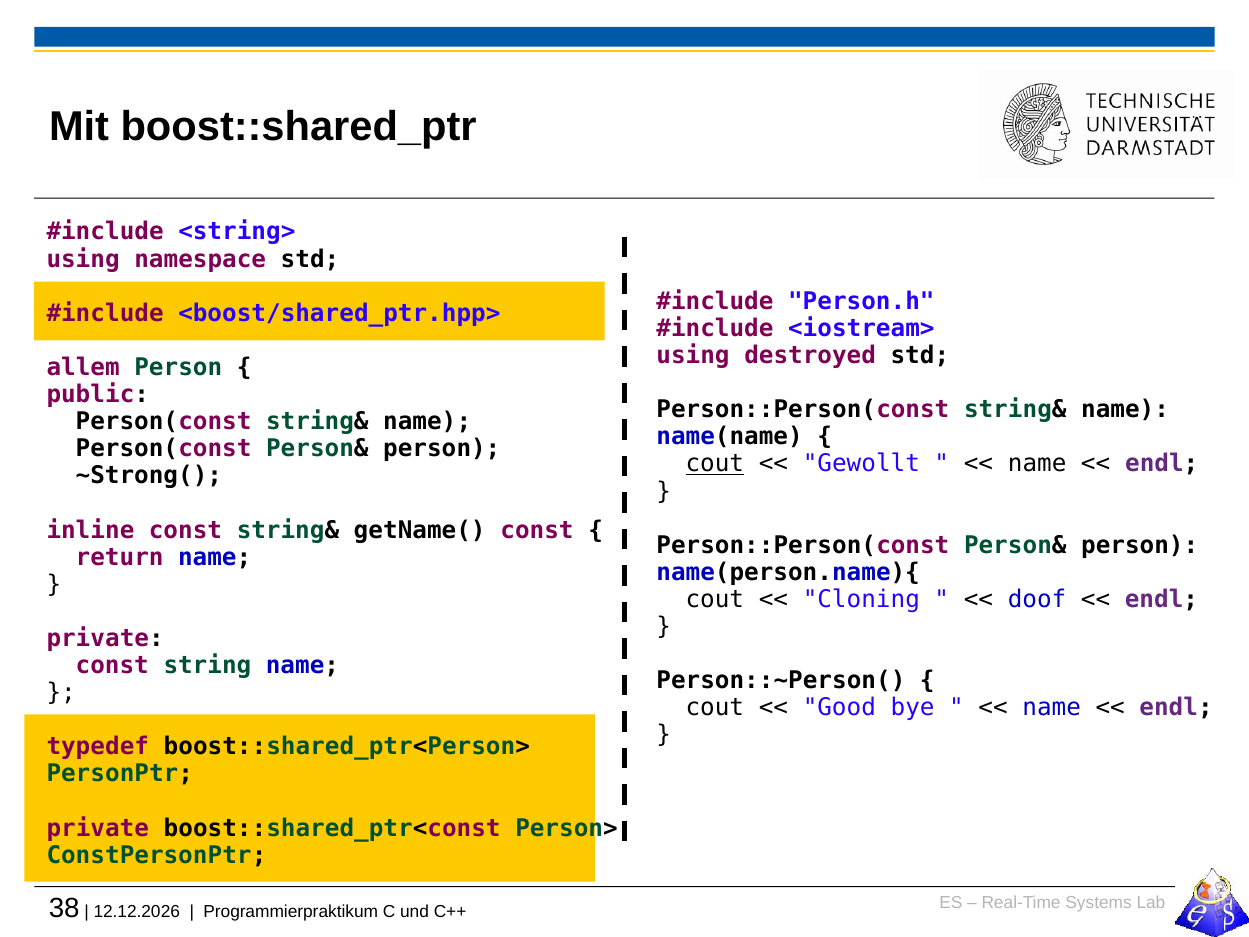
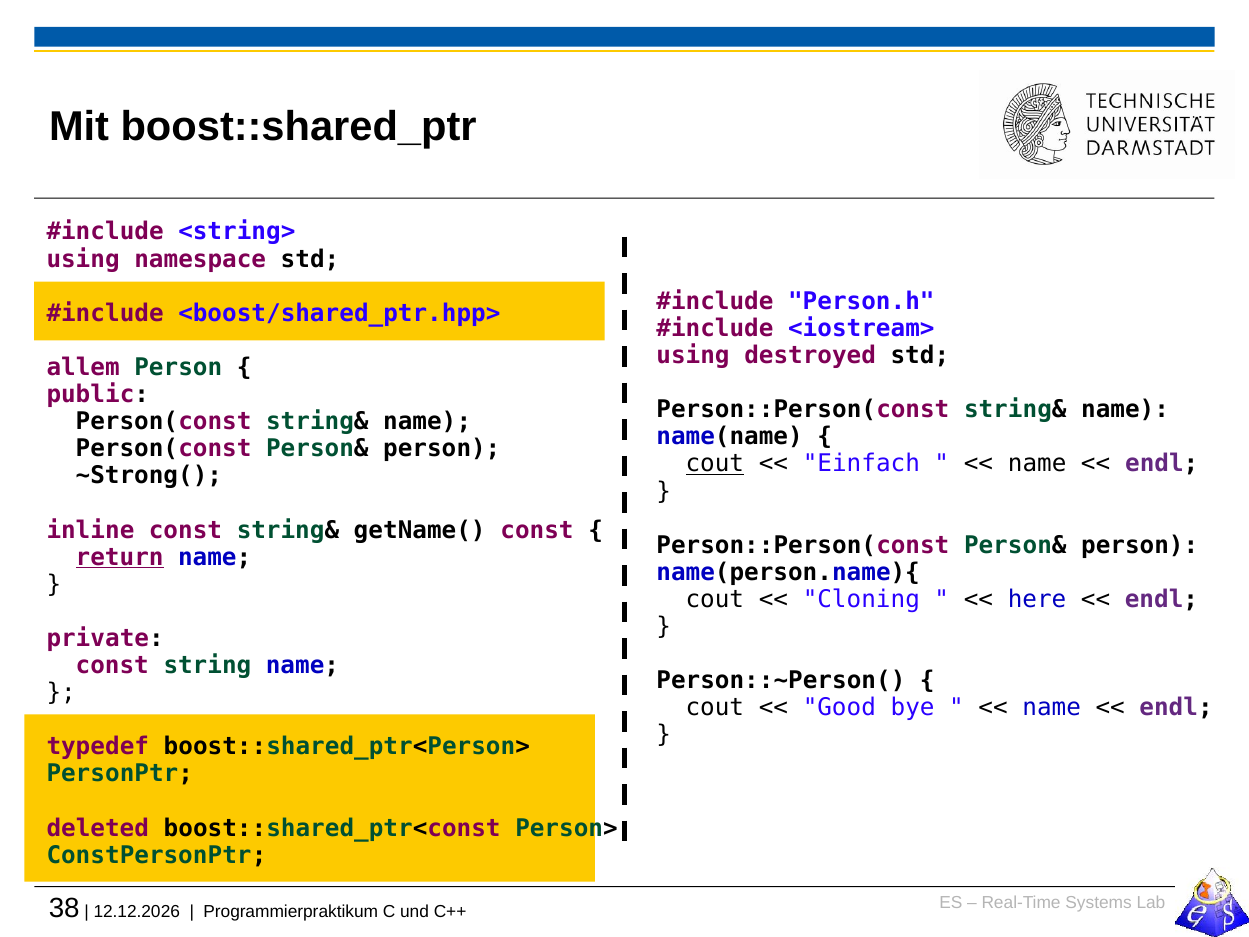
Gewollt: Gewollt -> Einfach
return underline: none -> present
doof: doof -> here
private at (98, 828): private -> deleted
